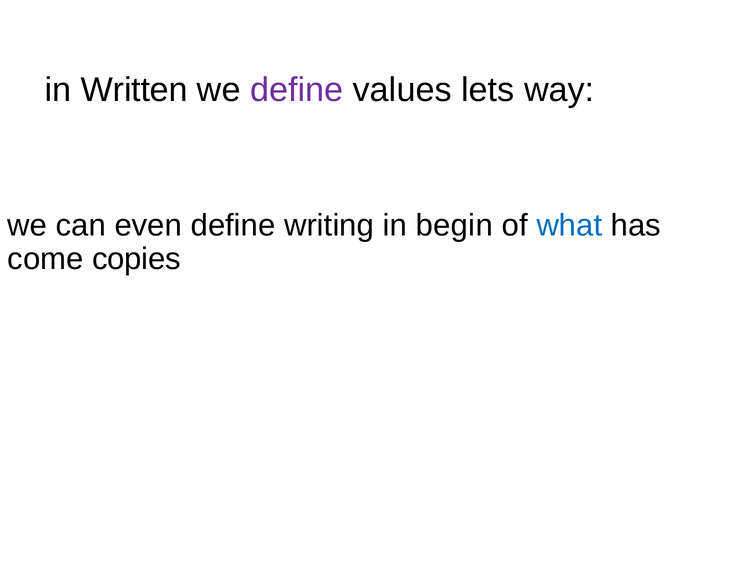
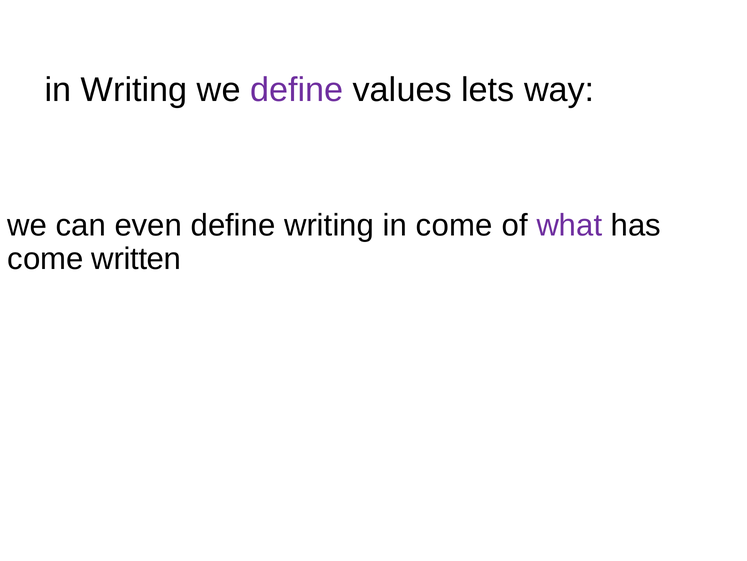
in Written: Written -> Writing
in begin: begin -> come
what colour: blue -> purple
copies: copies -> written
